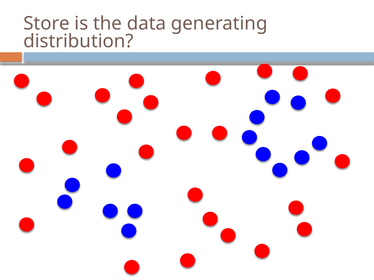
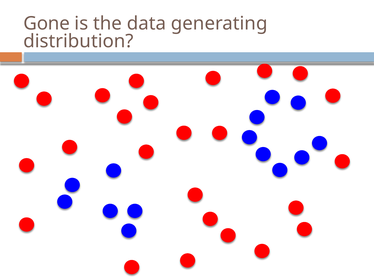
Store: Store -> Gone
